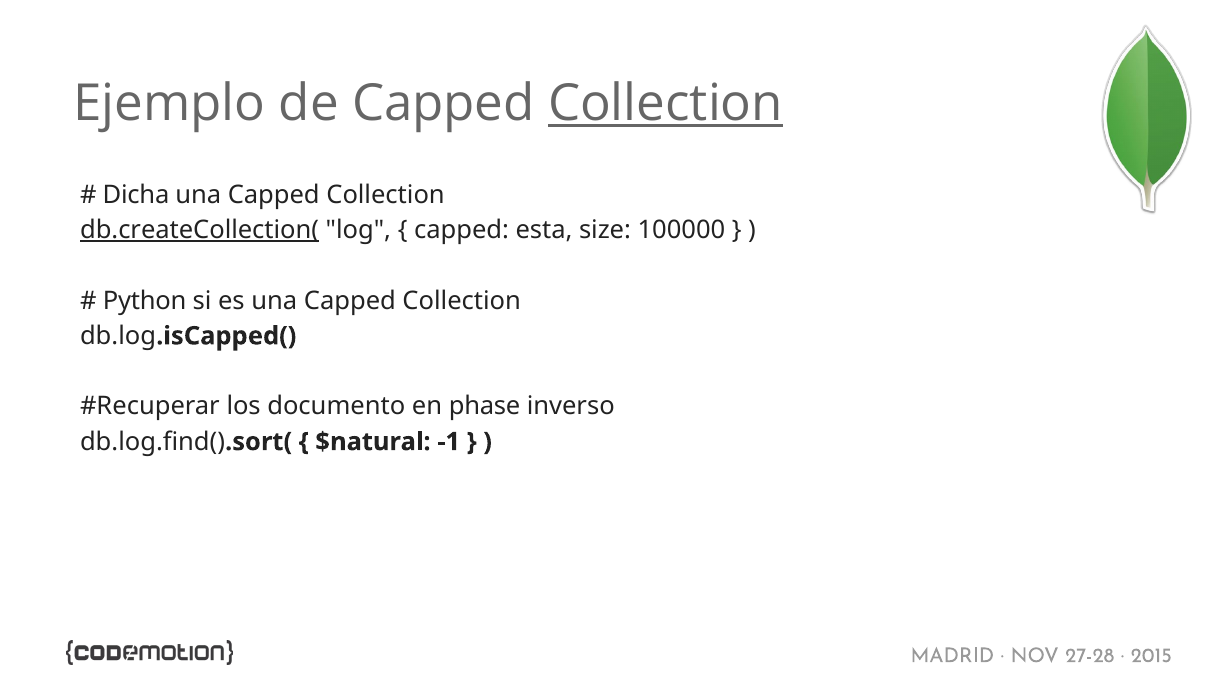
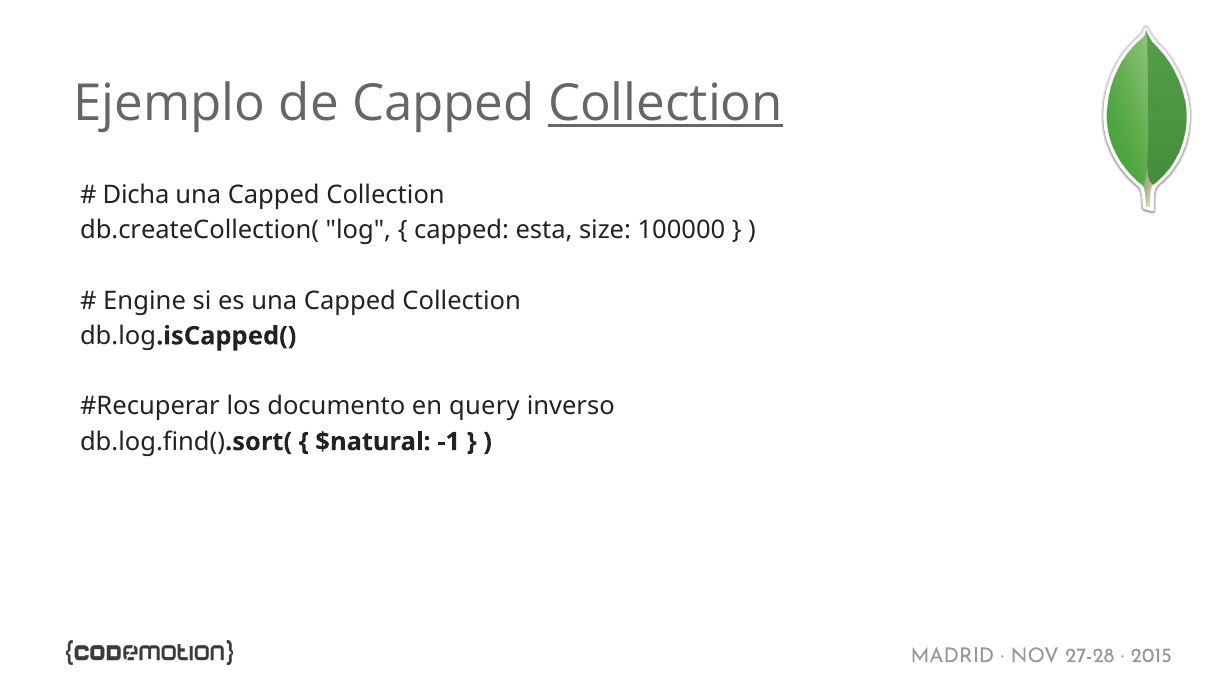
db.createCollection( underline: present -> none
Python: Python -> Engine
phase: phase -> query
